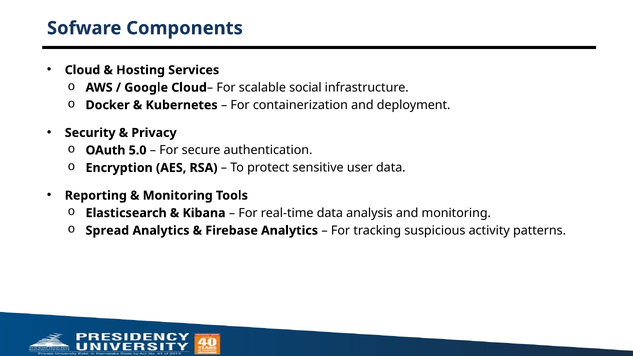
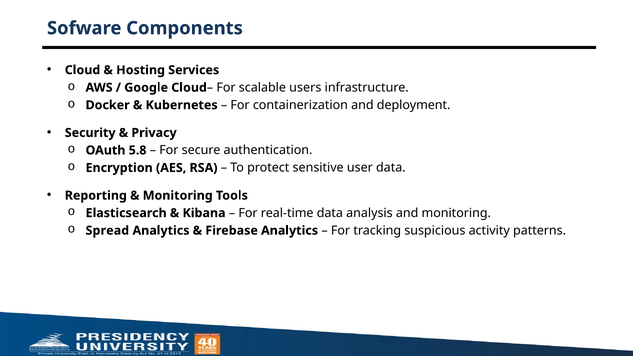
social: social -> users
5.0: 5.0 -> 5.8
